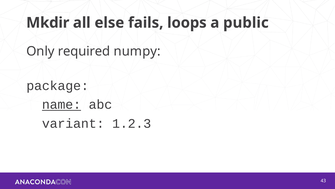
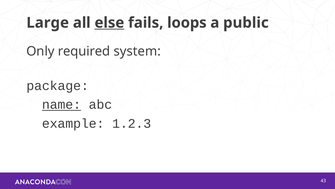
Mkdir: Mkdir -> Large
else underline: none -> present
numpy: numpy -> system
variant: variant -> example
